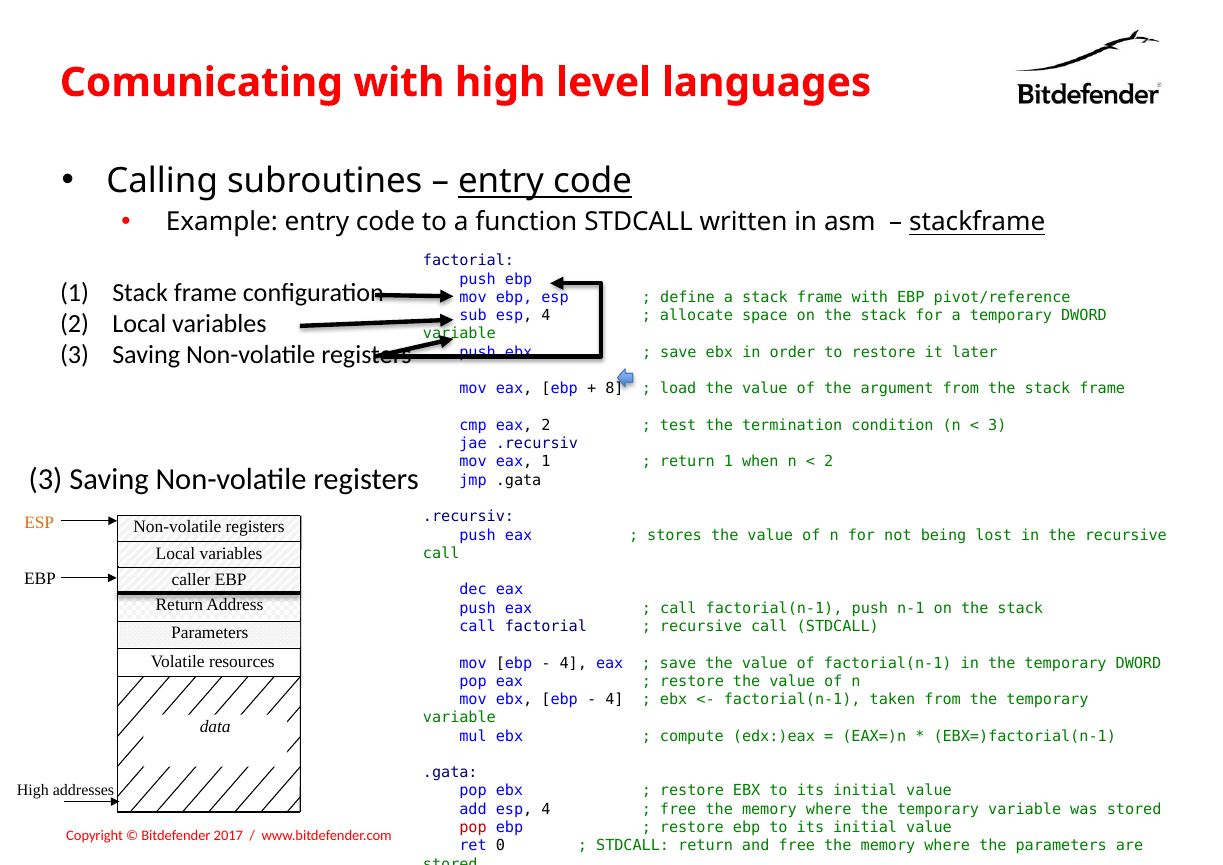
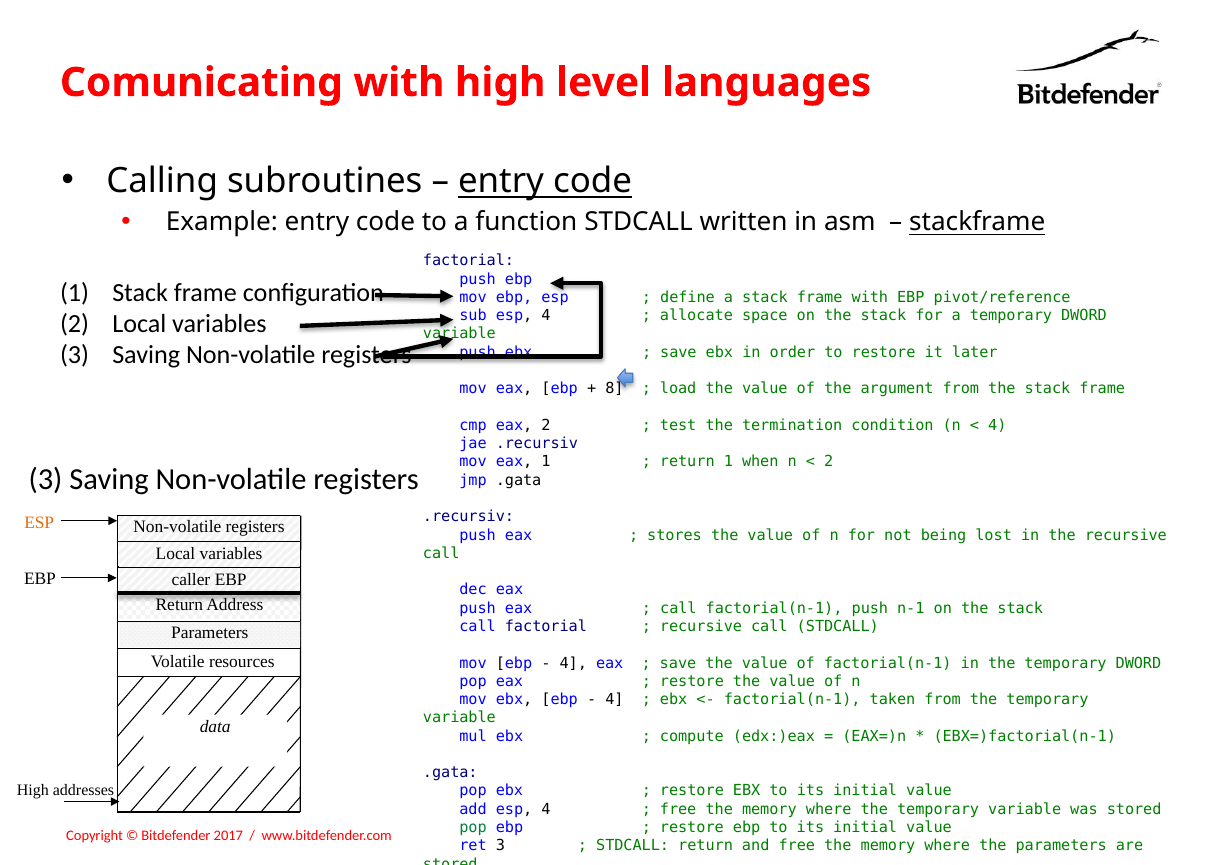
3 at (997, 425): 3 -> 4
pop at (473, 828) colour: red -> green
ret 0: 0 -> 3
